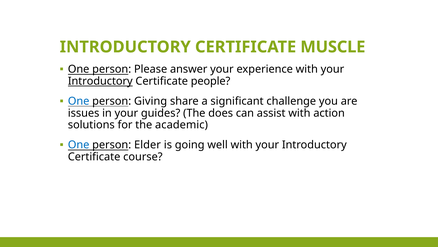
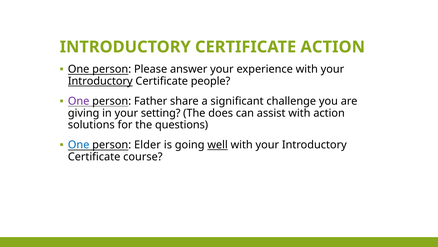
CERTIFICATE MUSCLE: MUSCLE -> ACTION
One at (79, 101) colour: blue -> purple
Giving: Giving -> Father
issues: issues -> giving
guides: guides -> setting
academic: academic -> questions
well underline: none -> present
